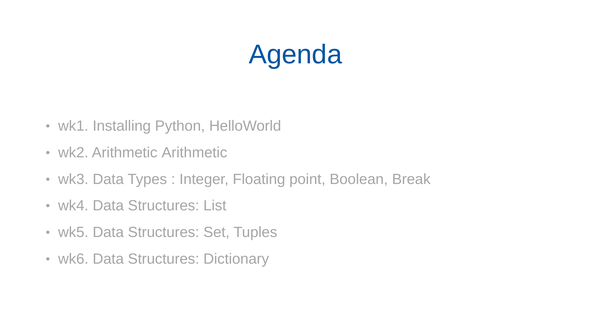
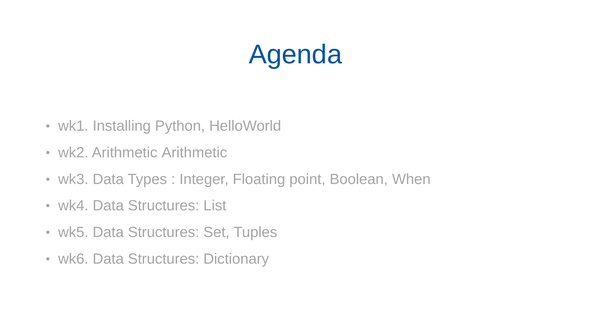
Break: Break -> When
